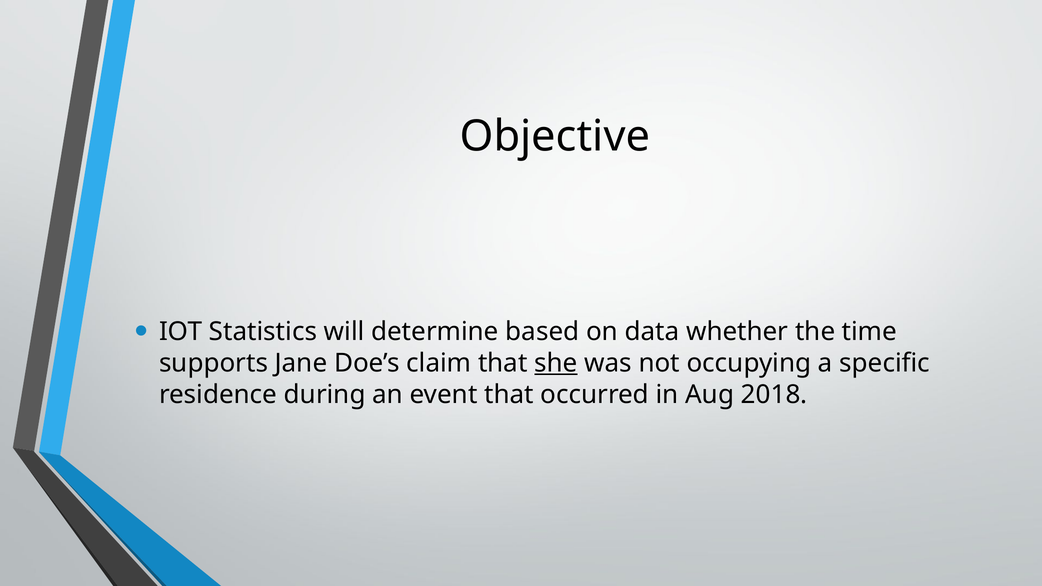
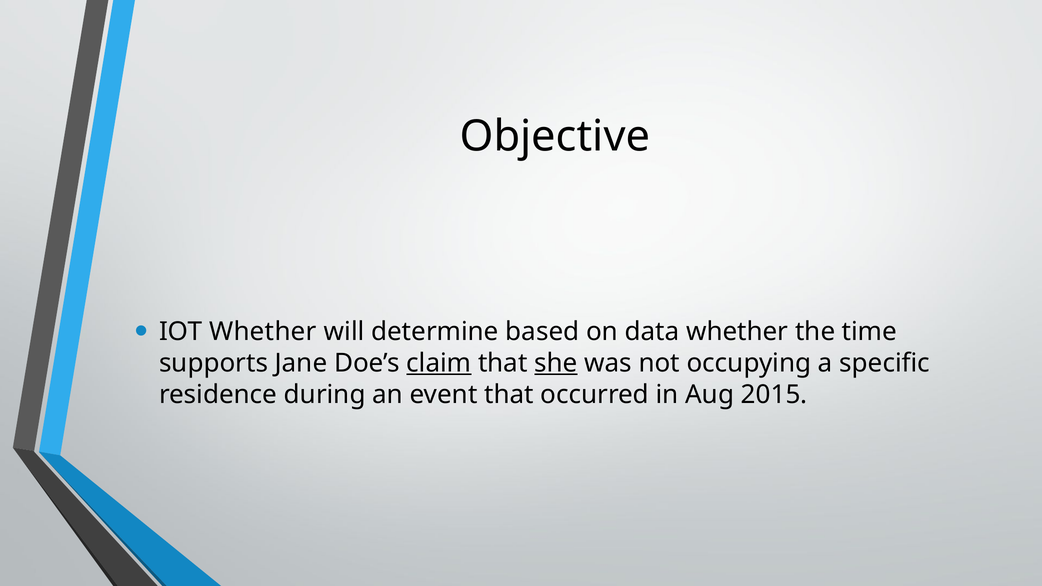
IOT Statistics: Statistics -> Whether
claim underline: none -> present
2018: 2018 -> 2015
